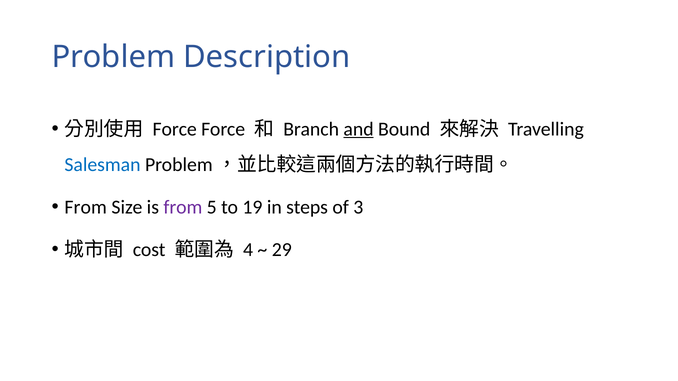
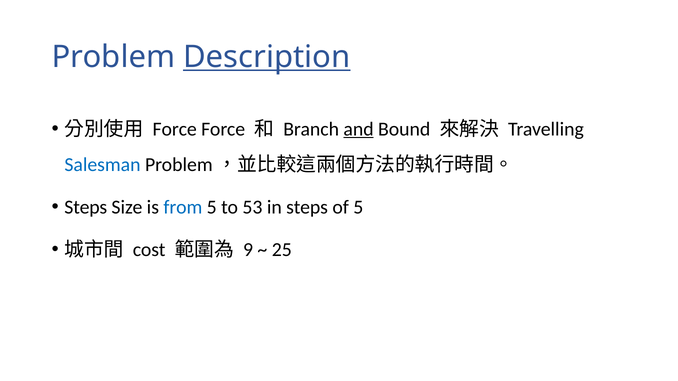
Description underline: none -> present
From at (86, 207): From -> Steps
from at (183, 207) colour: purple -> blue
19: 19 -> 53
of 3: 3 -> 5
4: 4 -> 9
29: 29 -> 25
